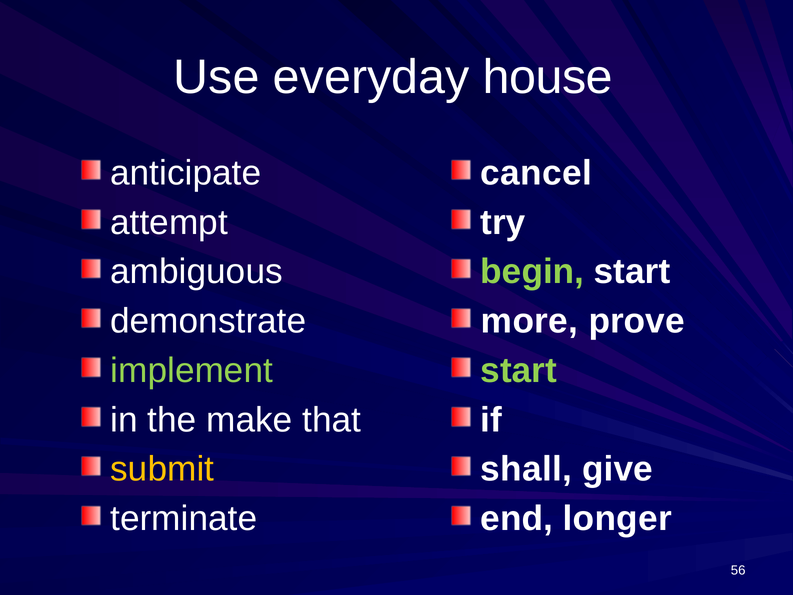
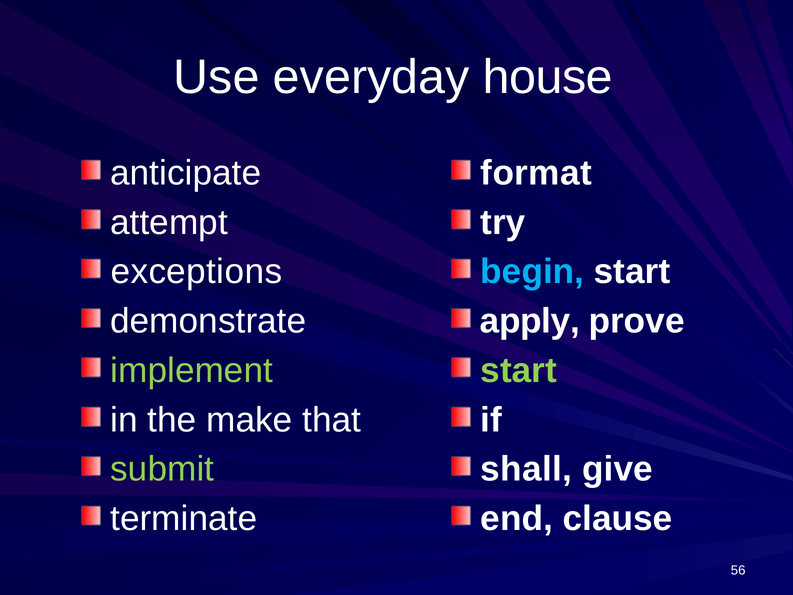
cancel: cancel -> format
ambiguous: ambiguous -> exceptions
begin colour: light green -> light blue
more: more -> apply
submit colour: yellow -> light green
longer: longer -> clause
